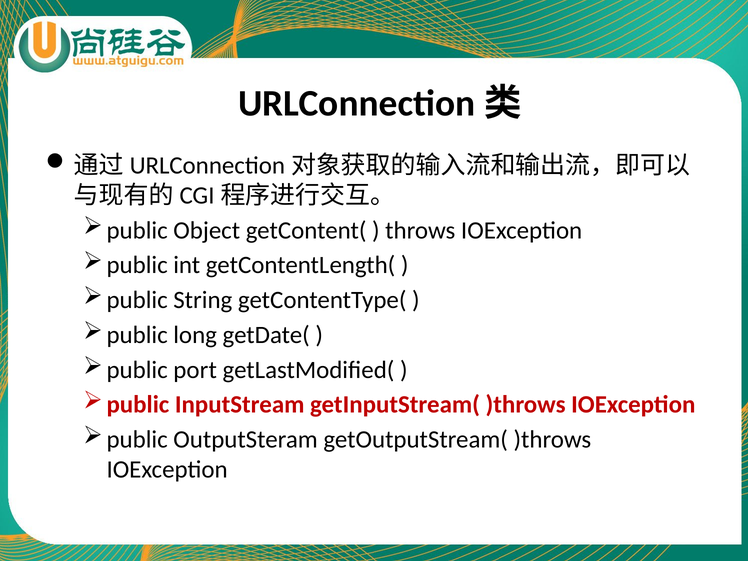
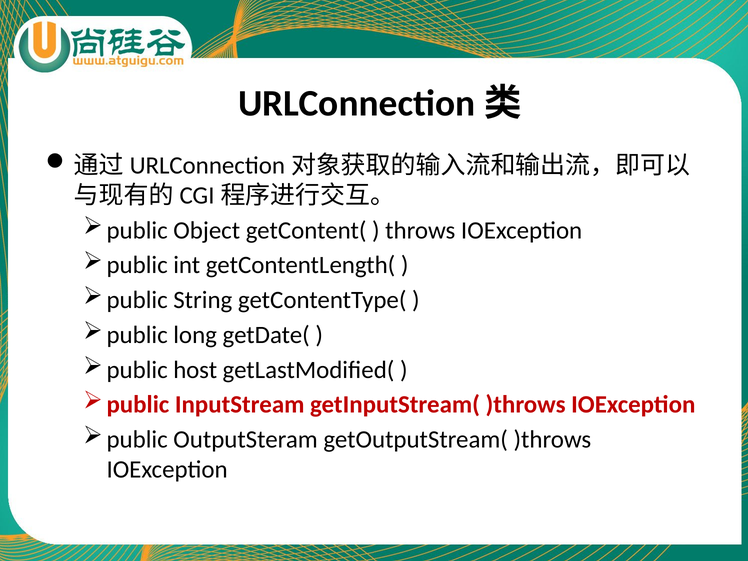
port: port -> host
